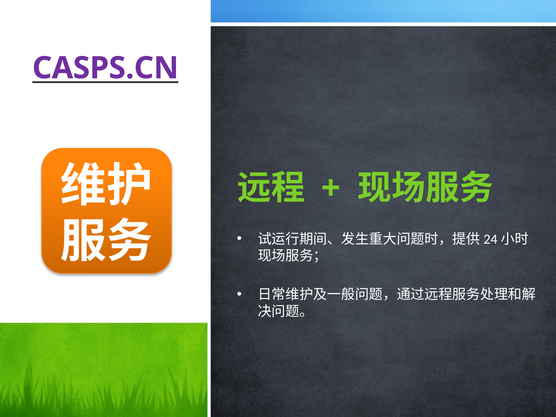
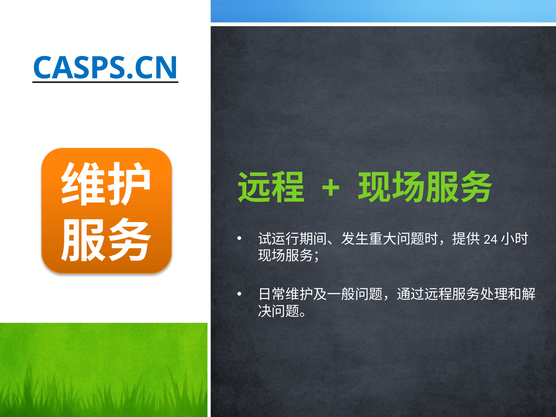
CASPS.CN colour: purple -> blue
